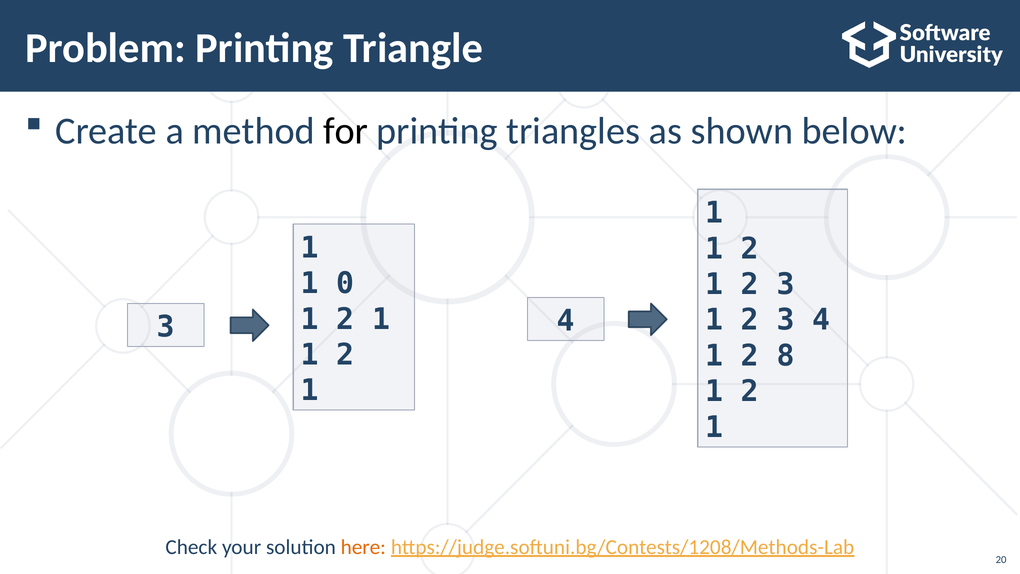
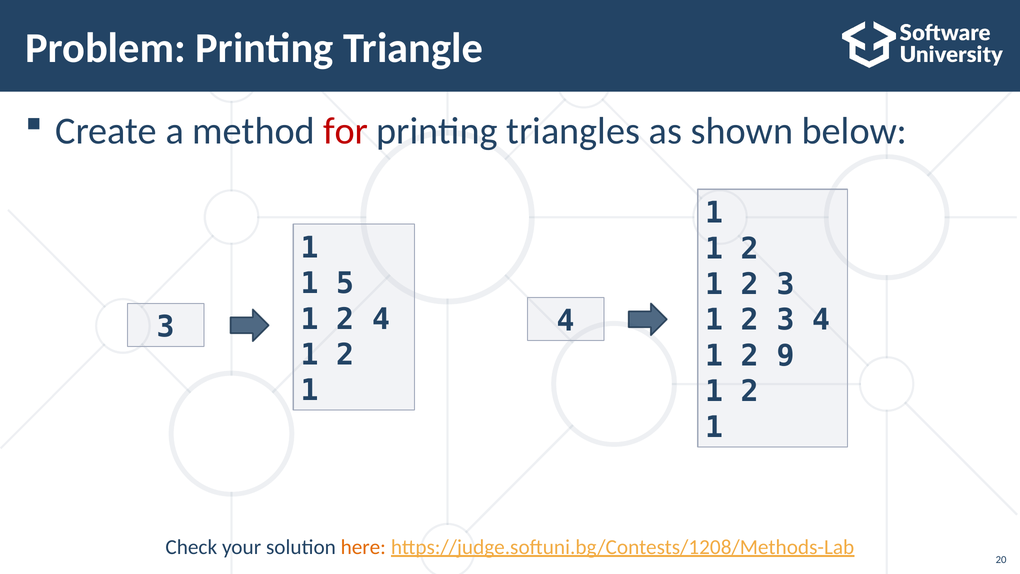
for colour: black -> red
0: 0 -> 5
1 at (381, 319): 1 -> 4
8: 8 -> 9
